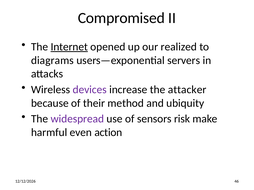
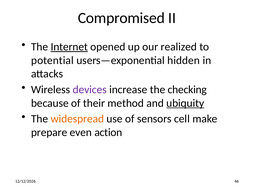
diagrams: diagrams -> potential
servers: servers -> hidden
attacker: attacker -> checking
ubiquity underline: none -> present
widespread colour: purple -> orange
risk: risk -> cell
harmful: harmful -> prepare
